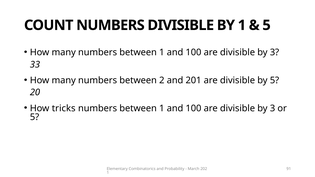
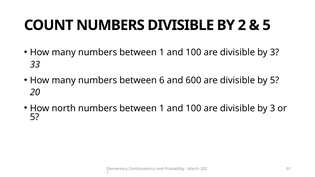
BY 1: 1 -> 2
2: 2 -> 6
201: 201 -> 600
tricks: tricks -> north
